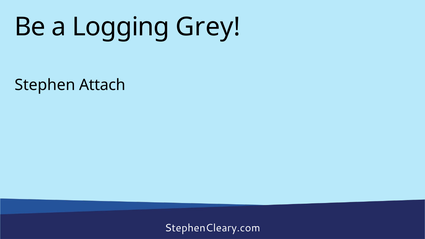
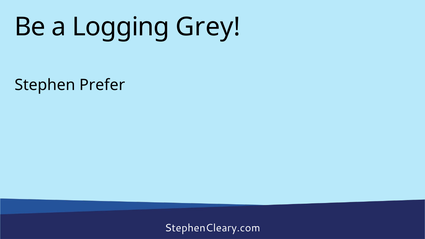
Attach: Attach -> Prefer
